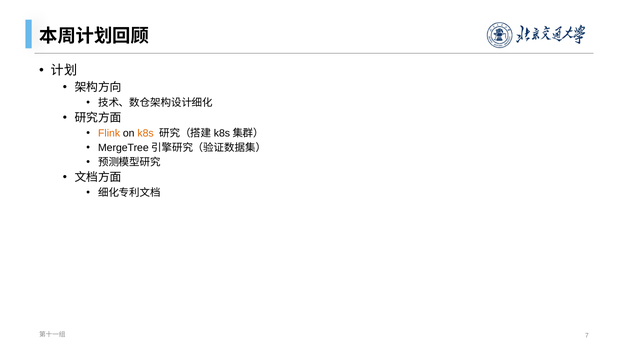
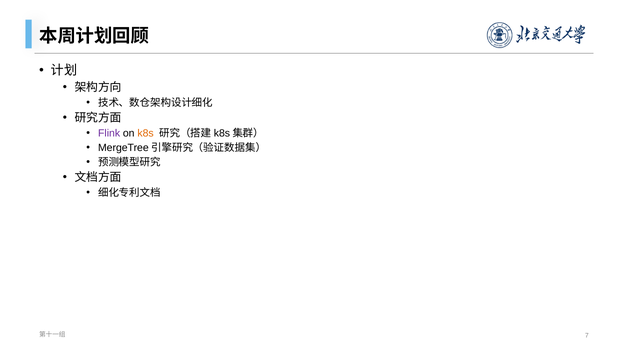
Flink colour: orange -> purple
